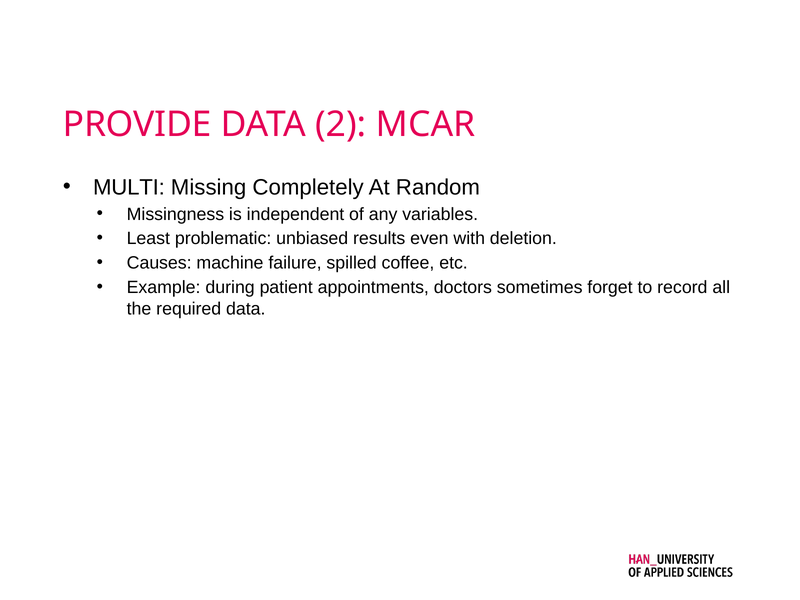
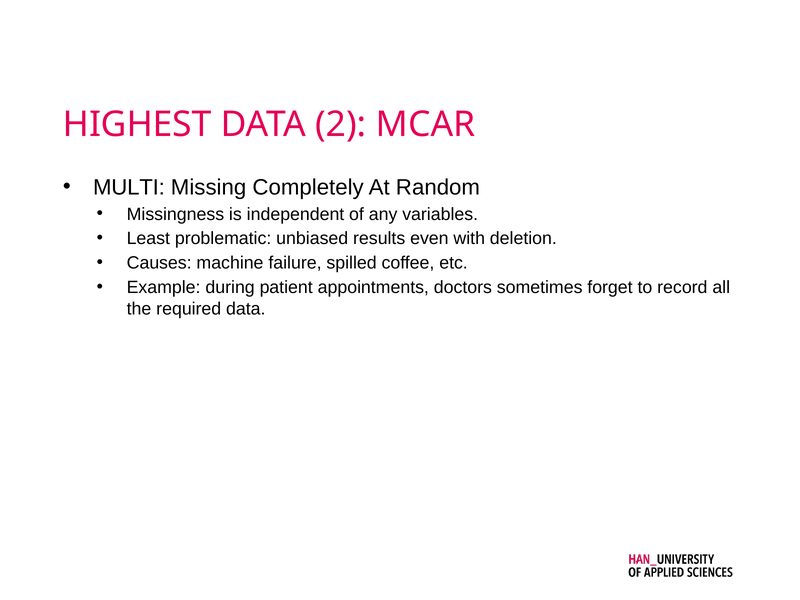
PROVIDE: PROVIDE -> HIGHEST
